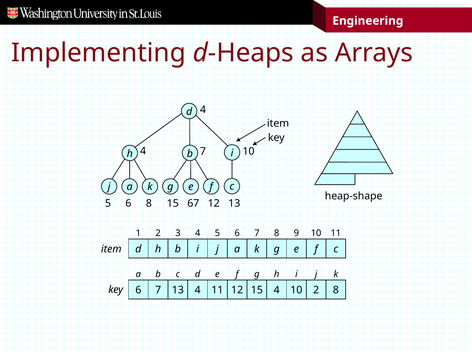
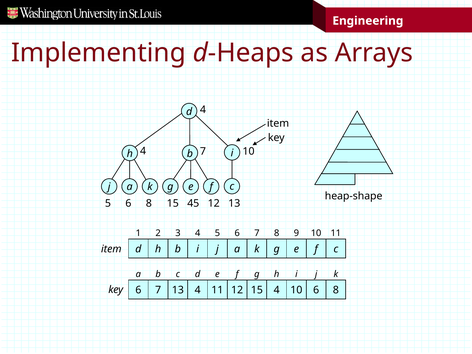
67: 67 -> 45
10 2: 2 -> 6
